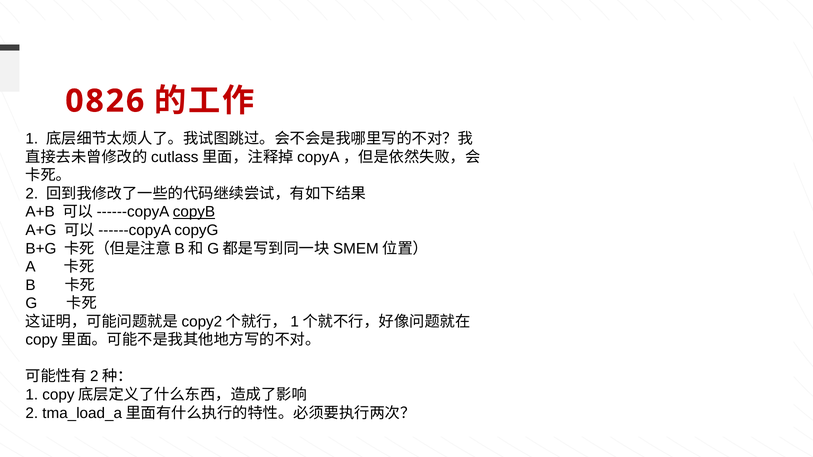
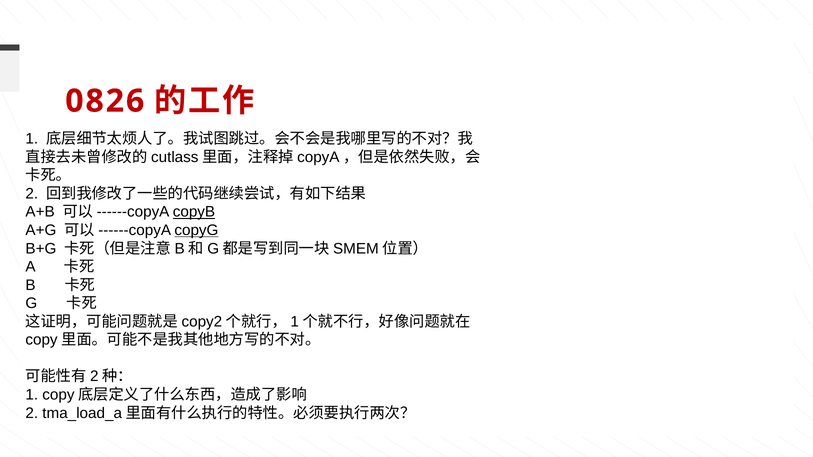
copyG underline: none -> present
